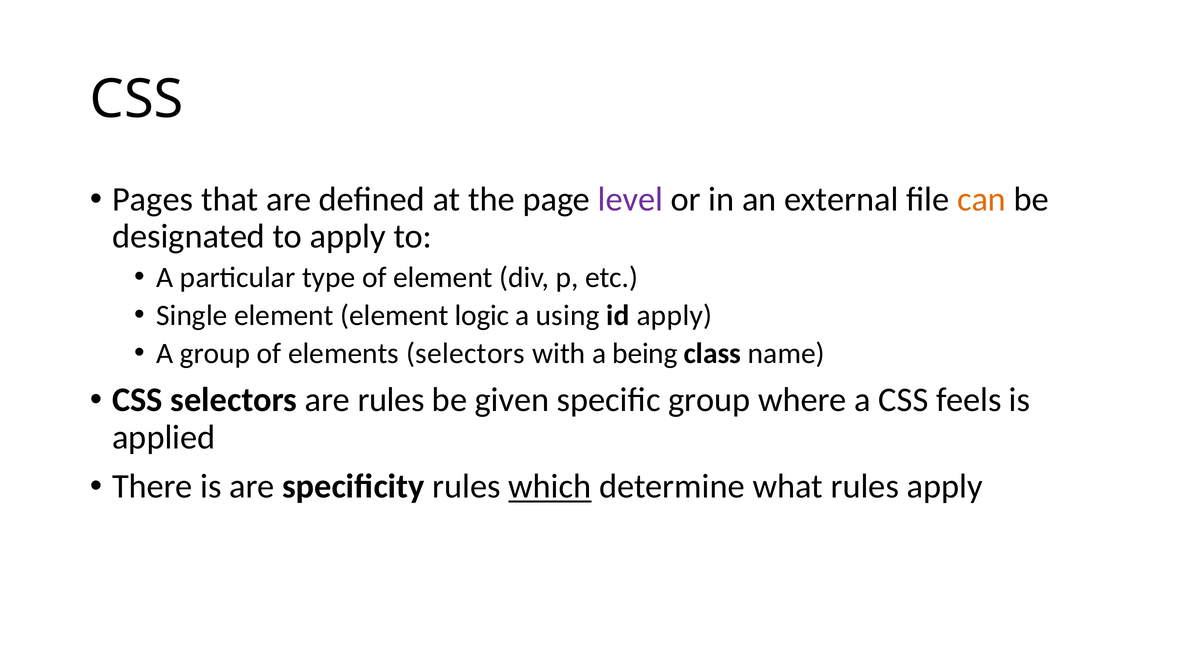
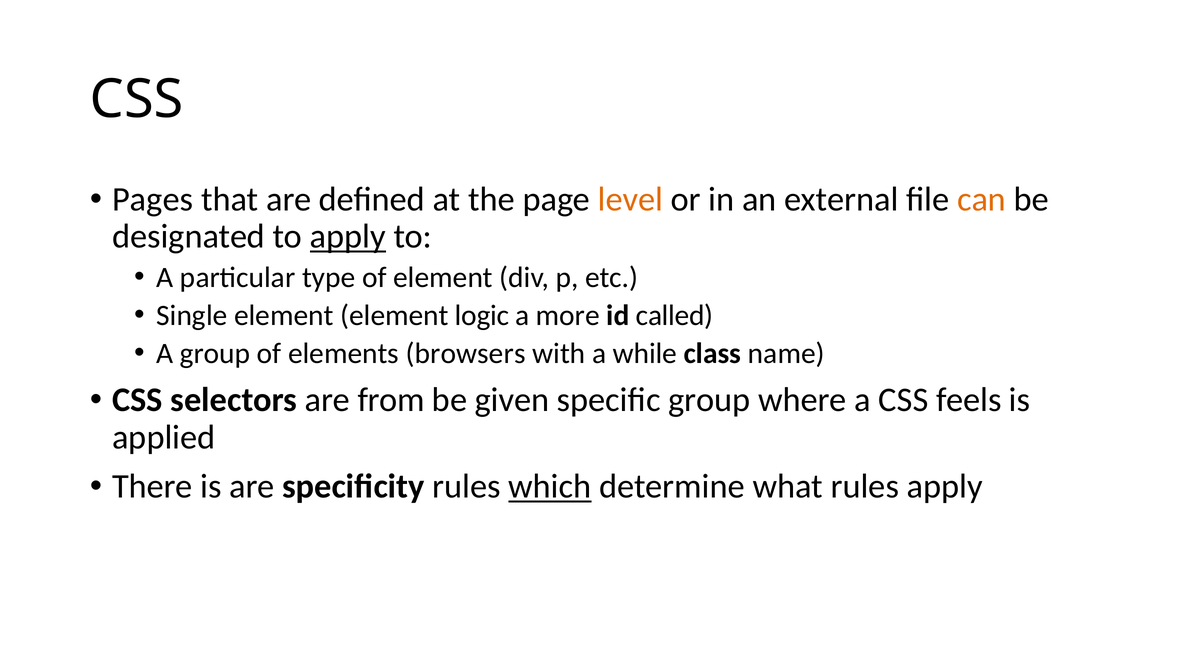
level colour: purple -> orange
apply at (348, 237) underline: none -> present
using: using -> more
id apply: apply -> called
elements selectors: selectors -> browsers
being: being -> while
are rules: rules -> from
